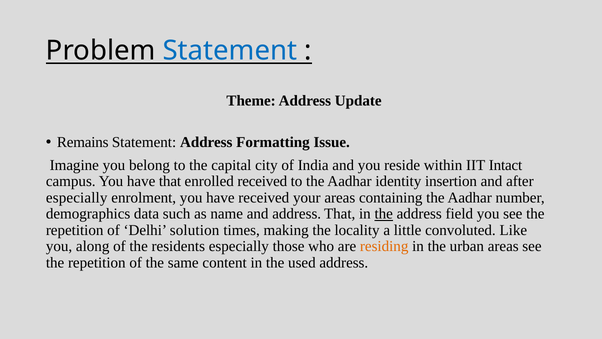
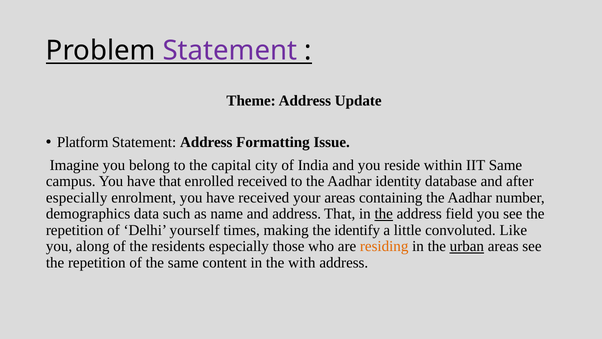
Statement at (230, 51) colour: blue -> purple
Remains: Remains -> Platform
IIT Intact: Intact -> Same
insertion: insertion -> database
solution: solution -> yourself
locality: locality -> identify
urban underline: none -> present
used: used -> with
